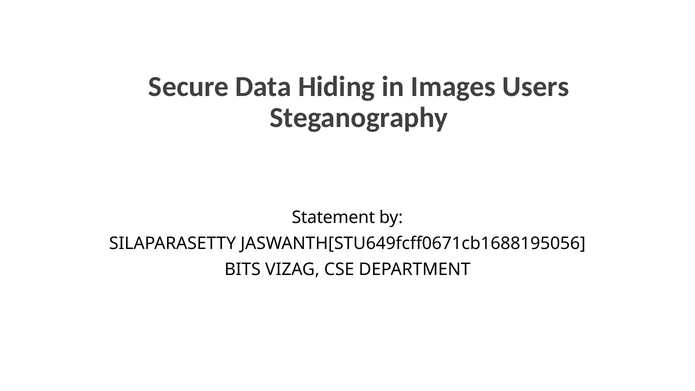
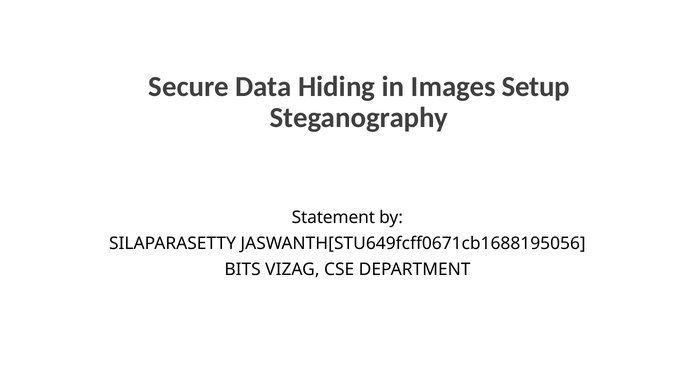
Users: Users -> Setup
